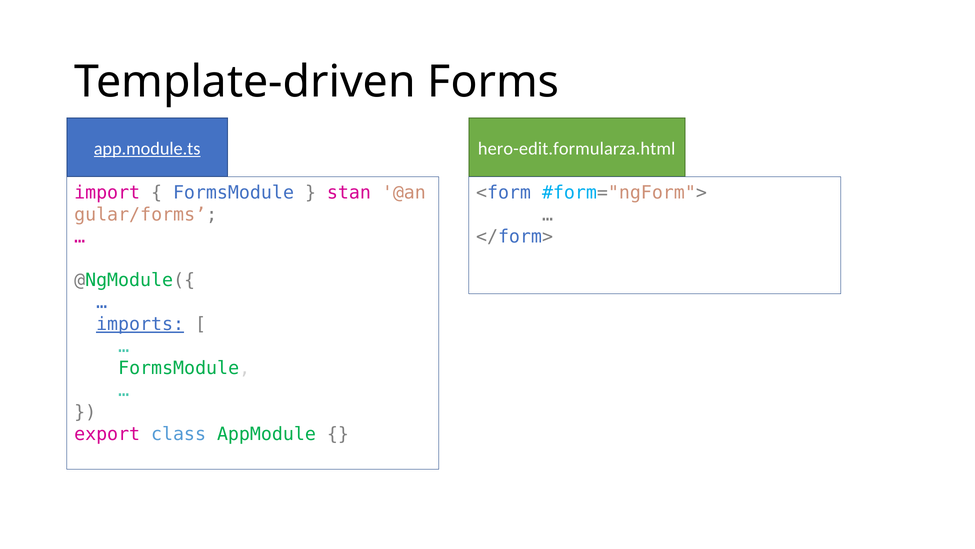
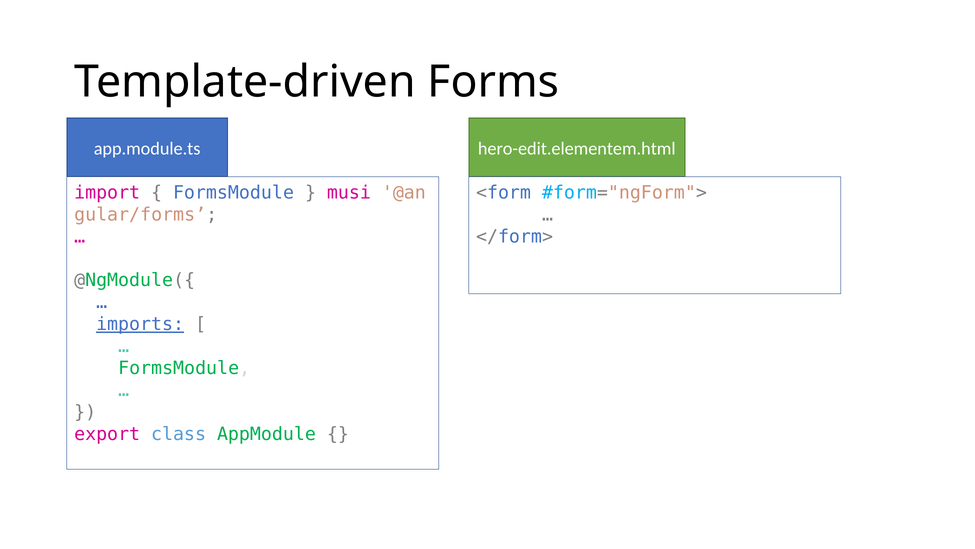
app.module.ts underline: present -> none
hero-edit.formularza.html: hero-edit.formularza.html -> hero-edit.elementem.html
stan: stan -> musi
